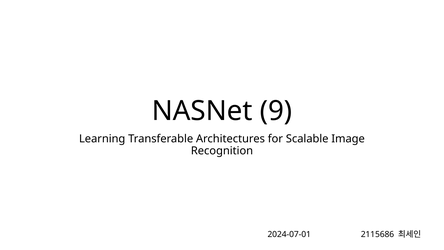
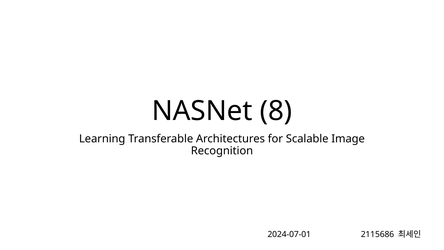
9: 9 -> 8
